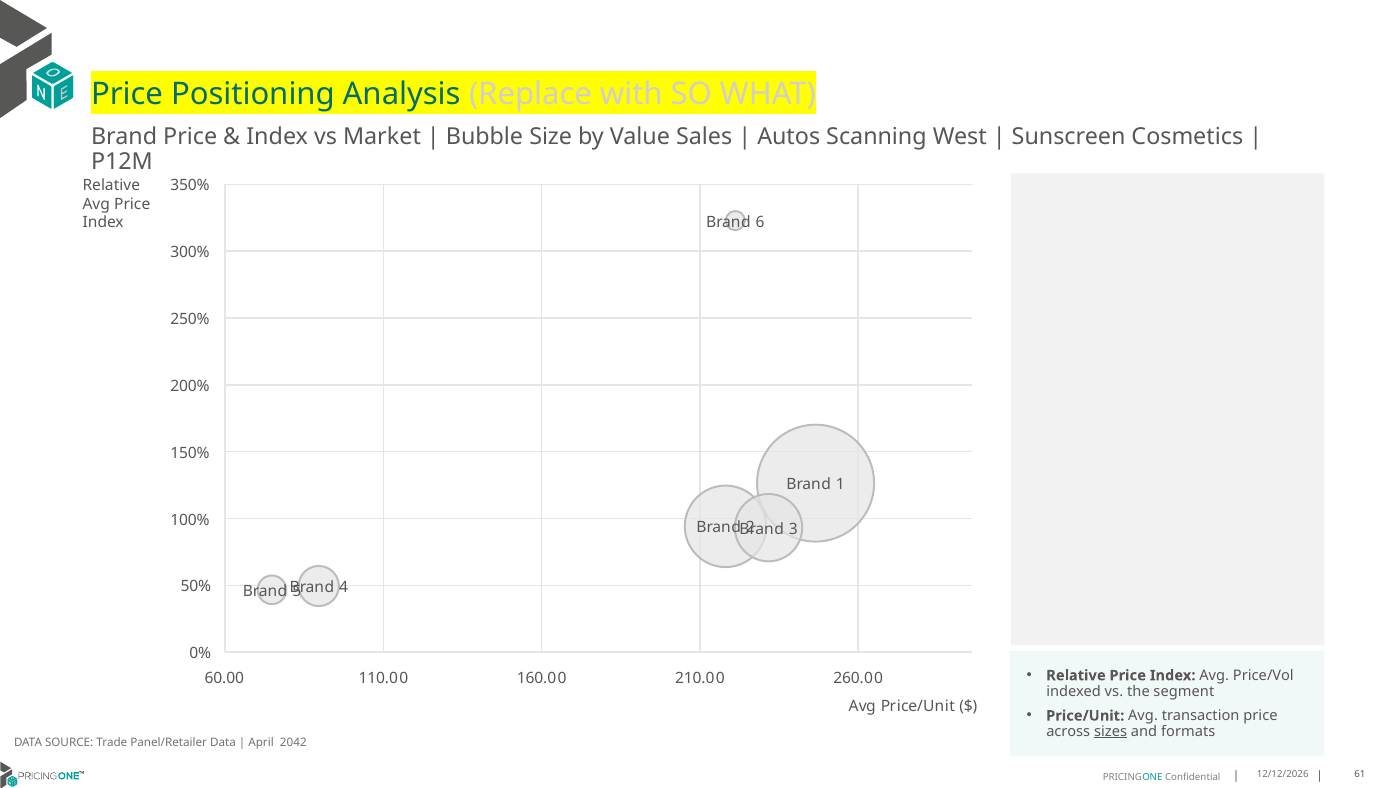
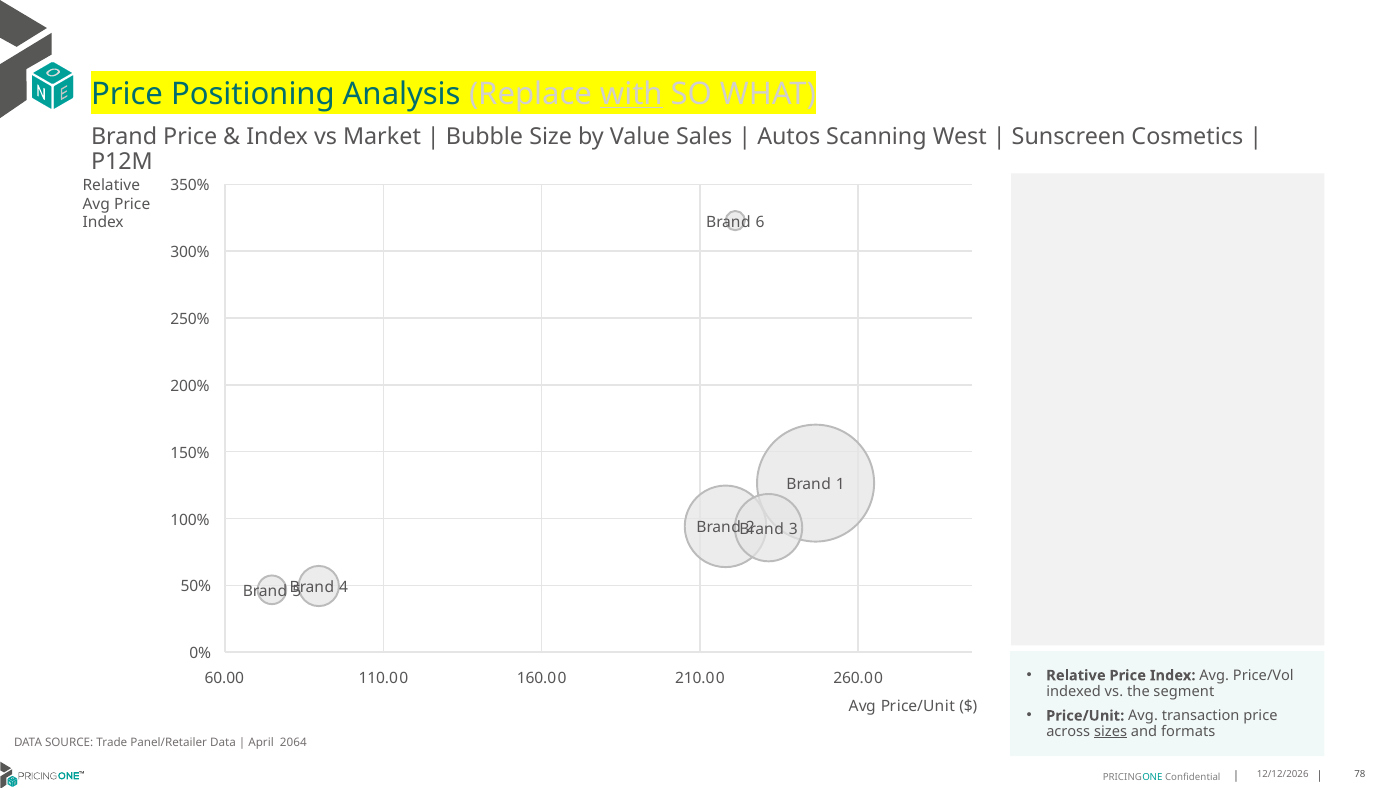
with underline: none -> present
2042: 2042 -> 2064
61: 61 -> 78
